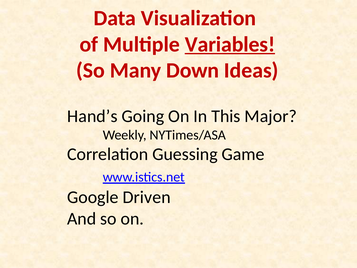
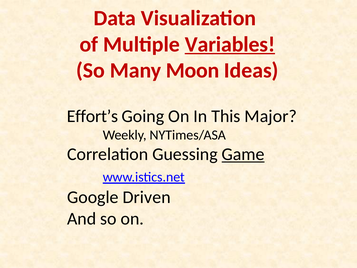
Down: Down -> Moon
Hand’s: Hand’s -> Effort’s
Game underline: none -> present
